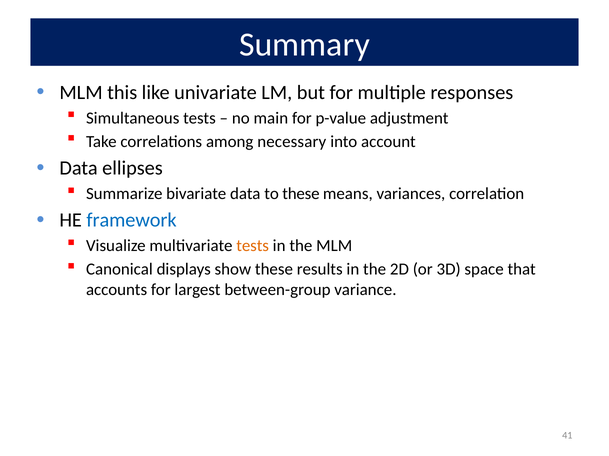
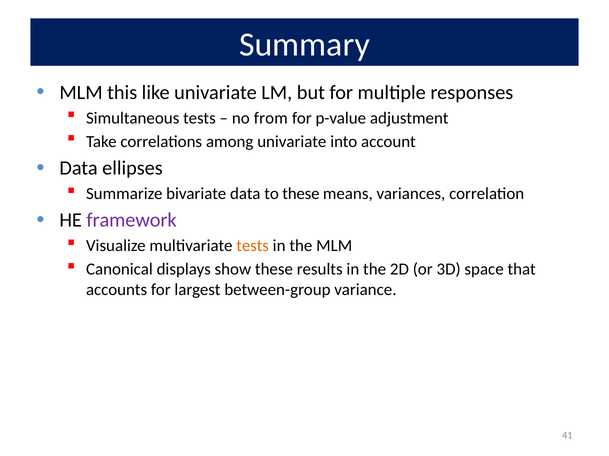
main: main -> from
among necessary: necessary -> univariate
framework colour: blue -> purple
